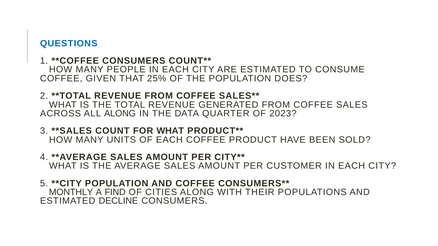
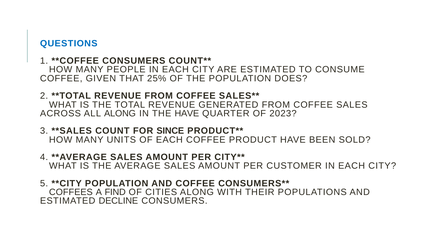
THE DATA: DATA -> HAVE
FOR WHAT: WHAT -> SINCE
MONTHLY: MONTHLY -> COFFEES
